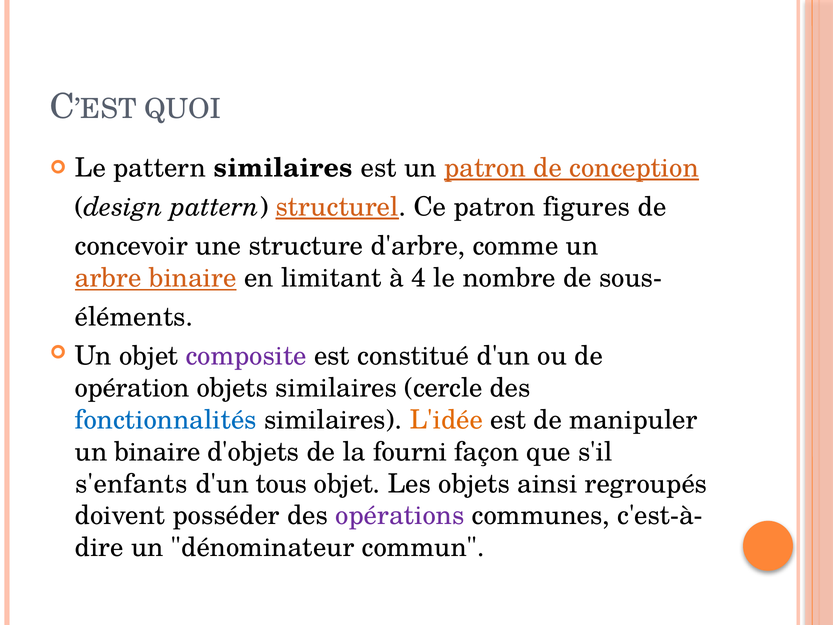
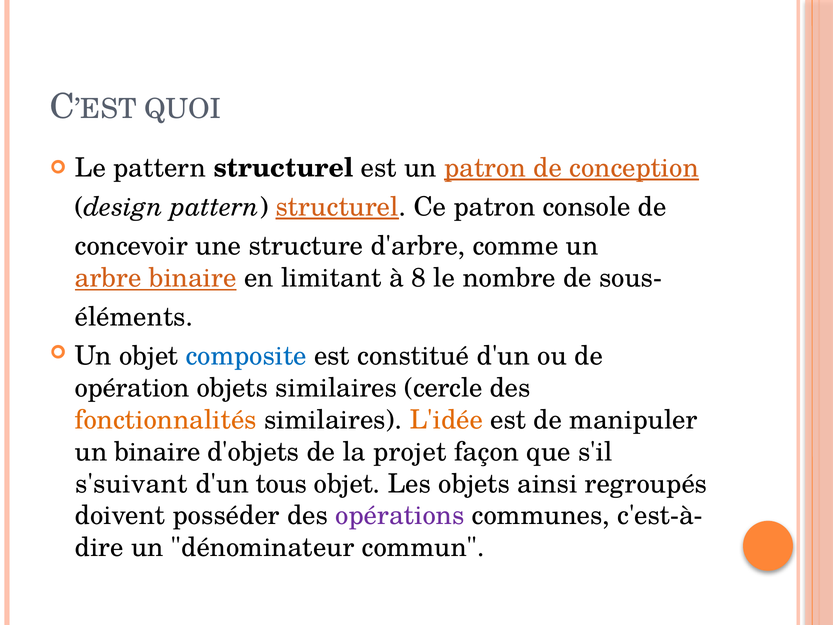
Le pattern similaires: similaires -> structurel
figures: figures -> console
4: 4 -> 8
composite colour: purple -> blue
fonctionnalités colour: blue -> orange
fourni: fourni -> projet
s'enfants: s'enfants -> s'suivant
